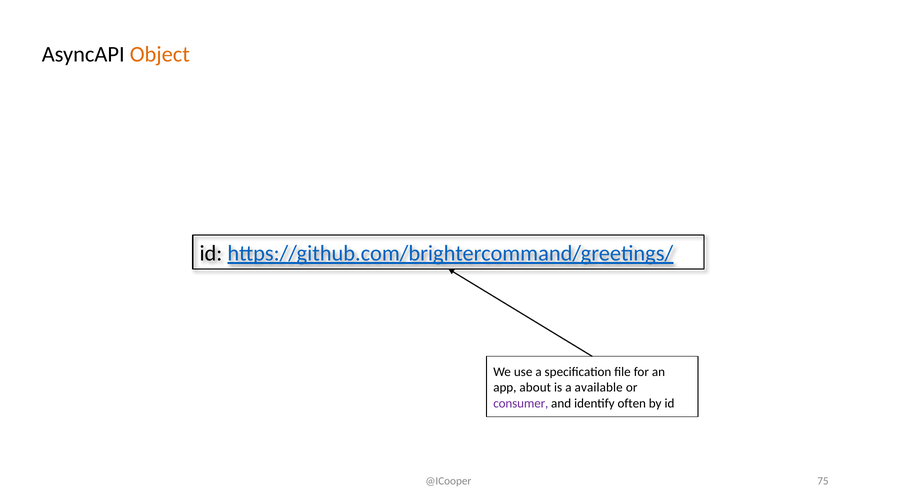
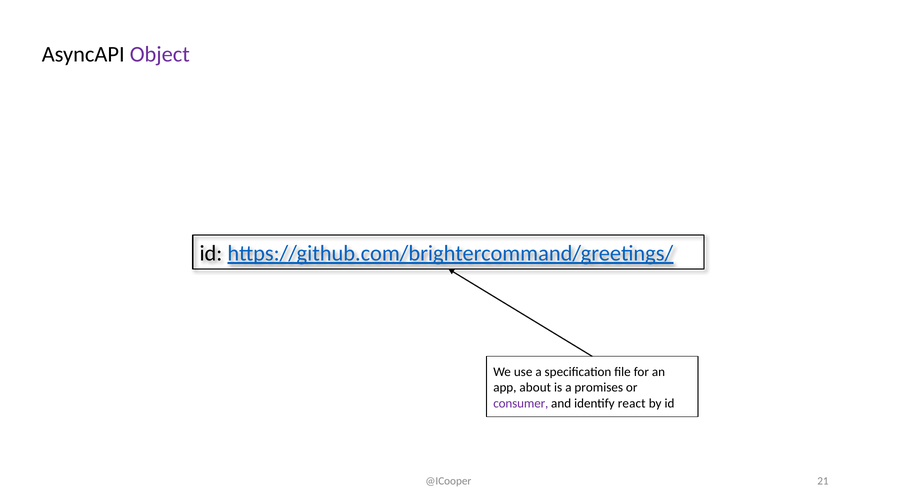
Object colour: orange -> purple
available: available -> promises
often: often -> react
75: 75 -> 21
